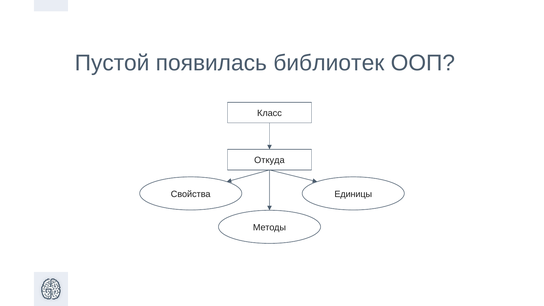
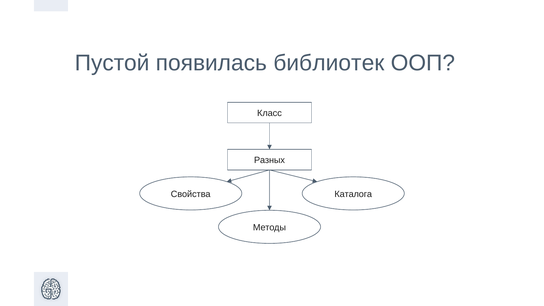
Откуда: Откуда -> Разных
Единицы: Единицы -> Каталога
